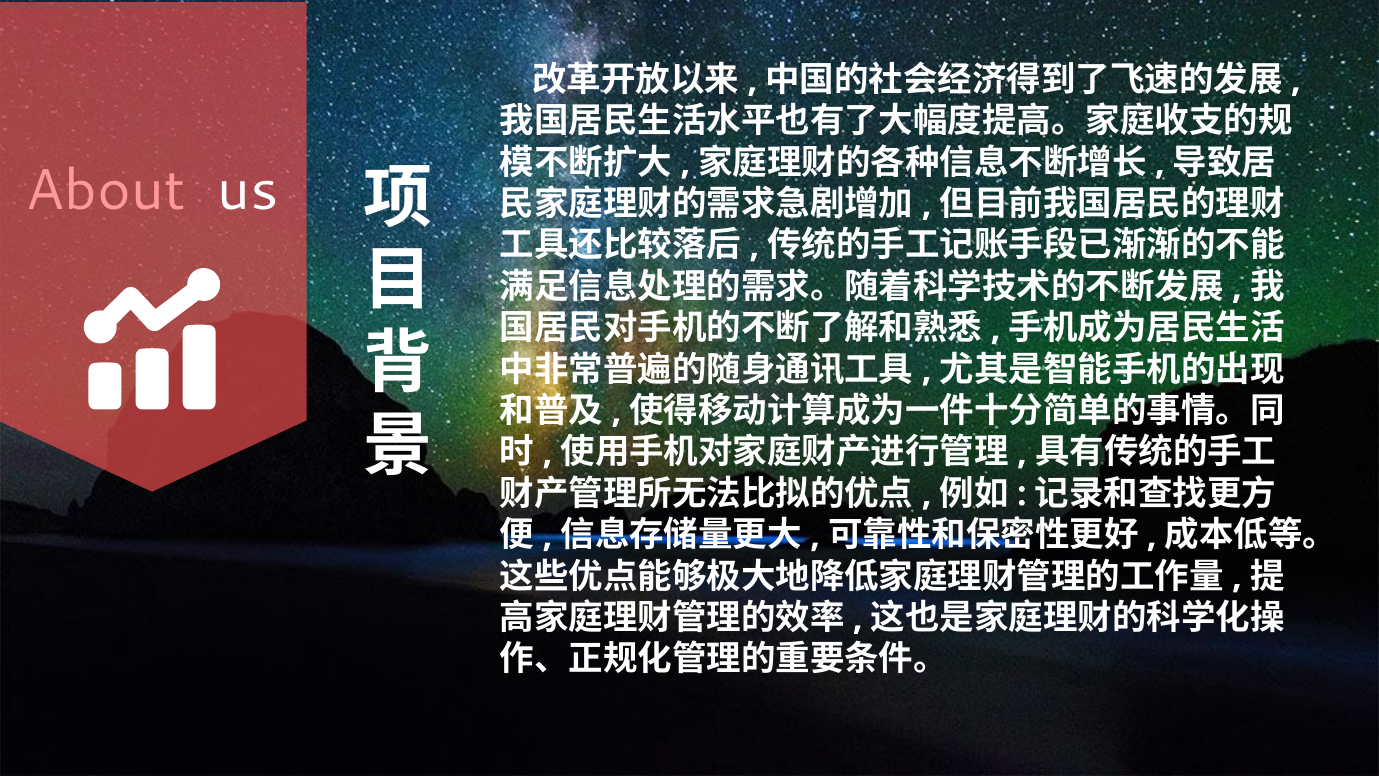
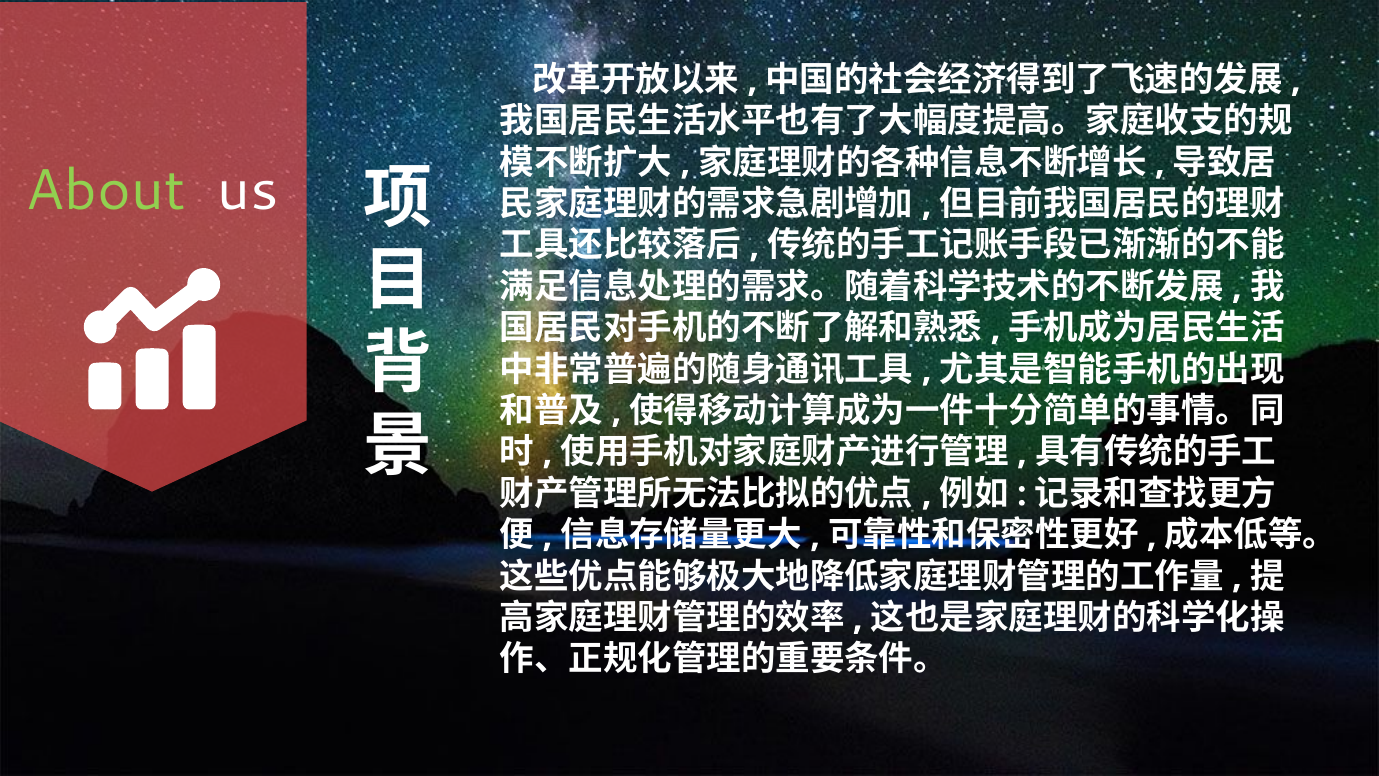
About colour: pink -> light green
